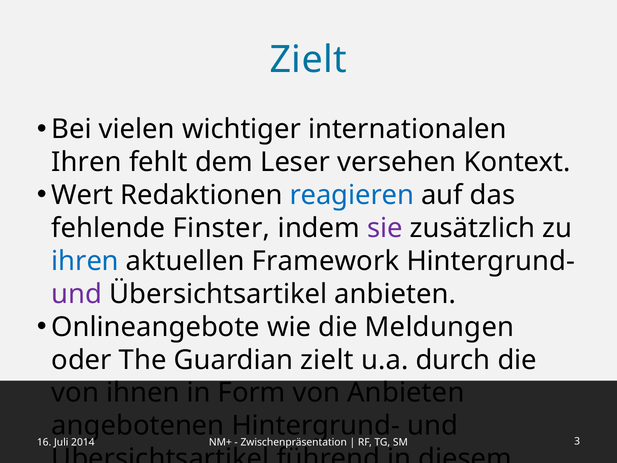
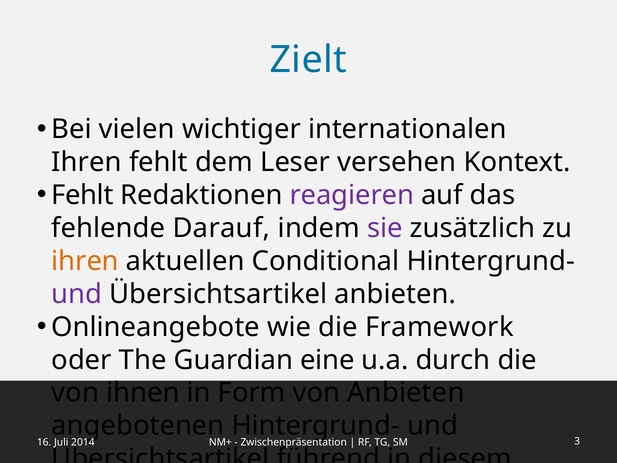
Wert at (82, 195): Wert -> Fehlt
reagieren colour: blue -> purple
Finster: Finster -> Darauf
ihren at (85, 261) colour: blue -> orange
Framework: Framework -> Conditional
Meldungen: Meldungen -> Framework
Guardian zielt: zielt -> eine
